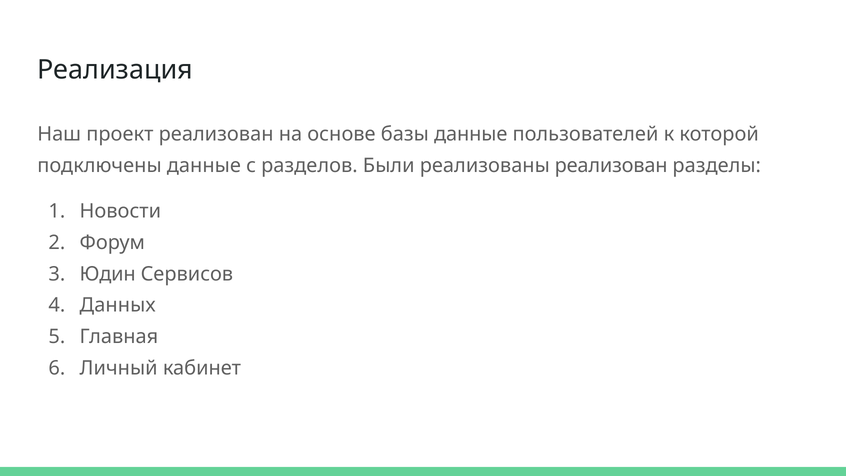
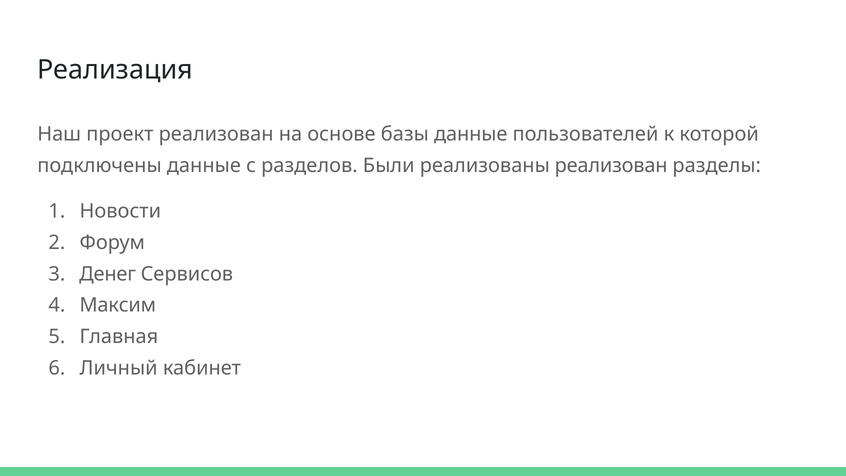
Юдин: Юдин -> Денег
Данных: Данных -> Максим
